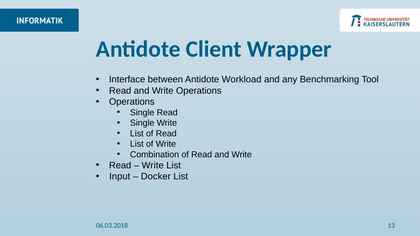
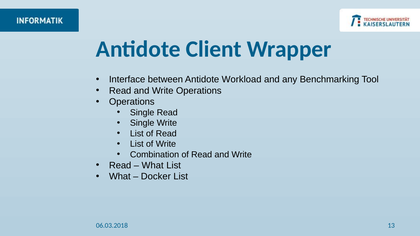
Write at (153, 166): Write -> What
Input at (120, 177): Input -> What
